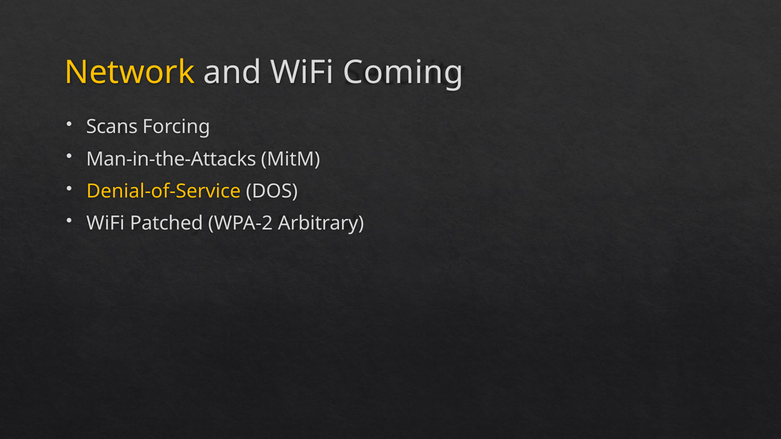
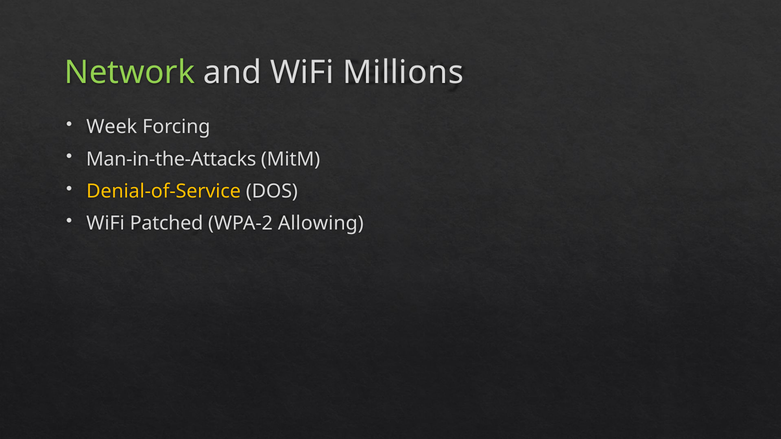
Network colour: yellow -> light green
Coming: Coming -> Millions
Scans: Scans -> Week
Arbitrary: Arbitrary -> Allowing
